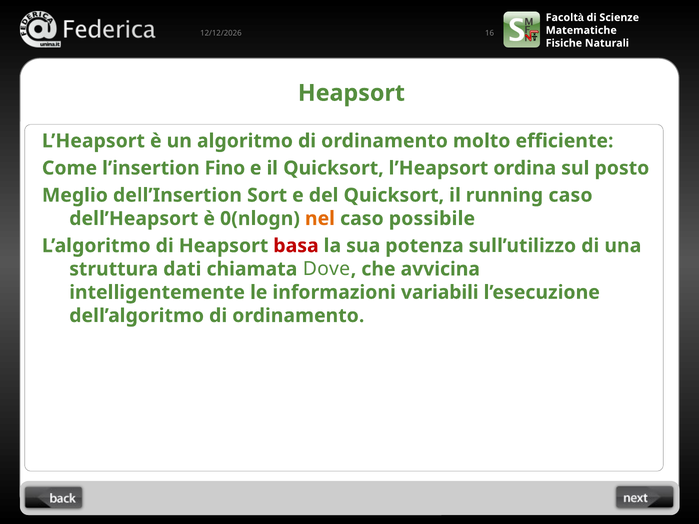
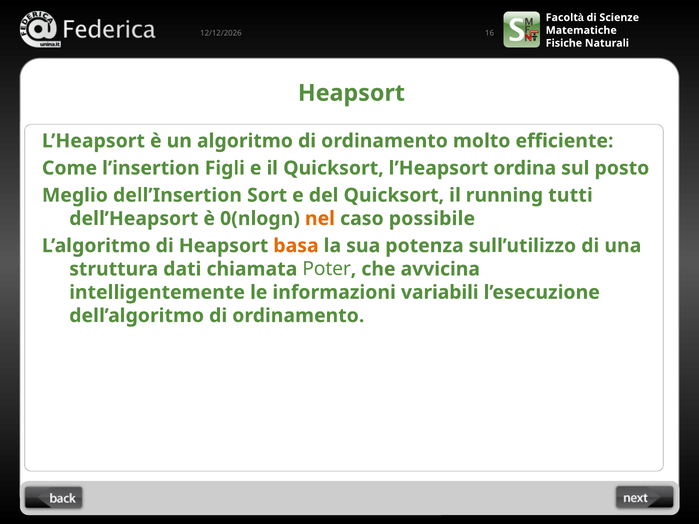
Fino: Fino -> Figli
running caso: caso -> tutti
basa colour: red -> orange
Dove: Dove -> Poter
